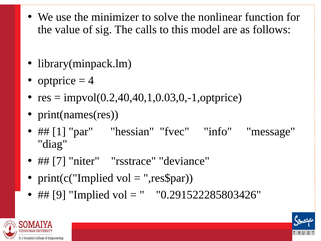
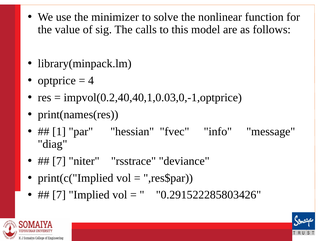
9 at (59, 195): 9 -> 7
